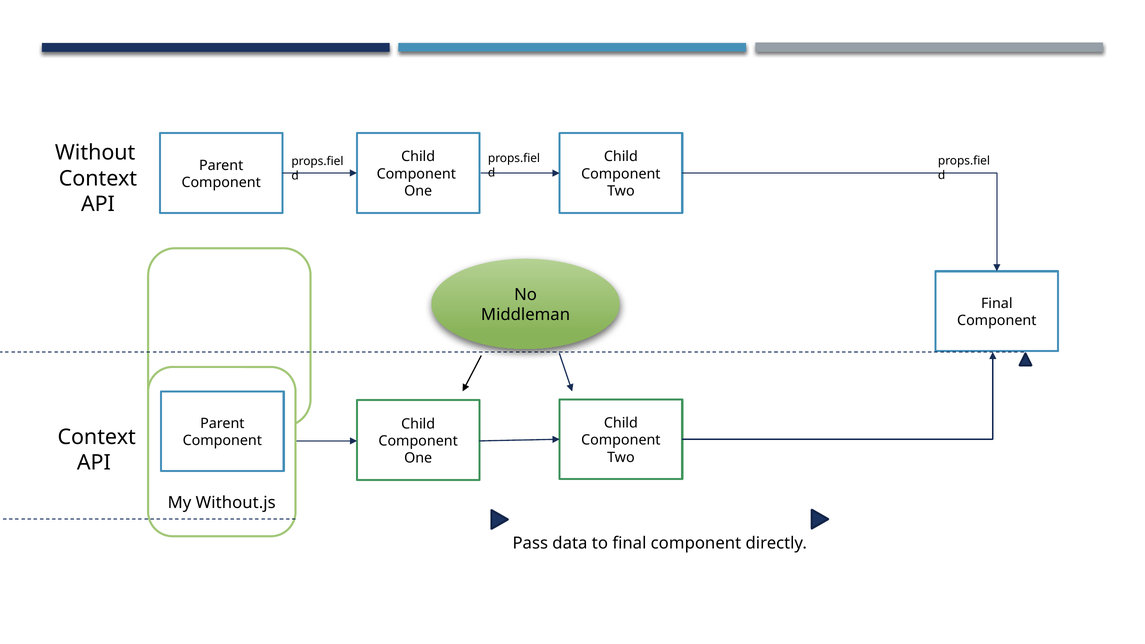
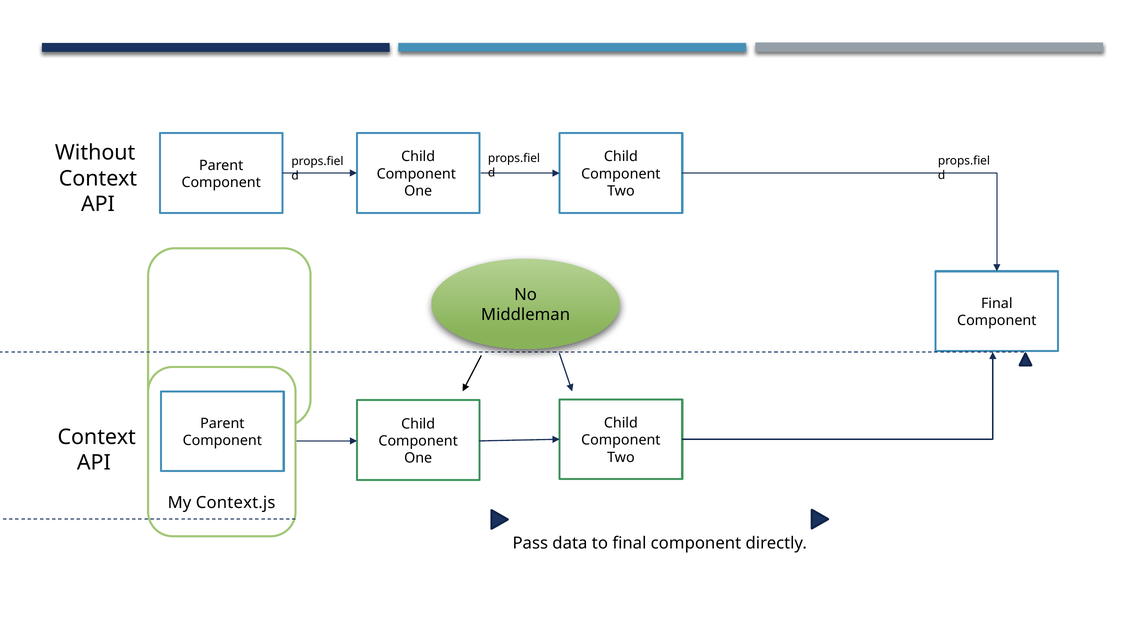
Without.js: Without.js -> Context.js
